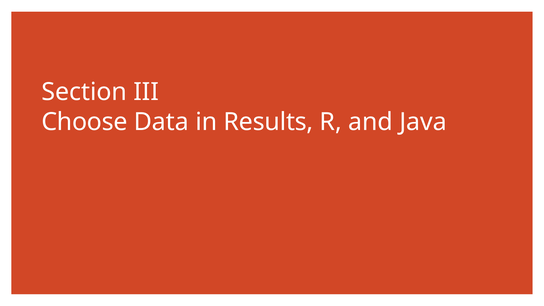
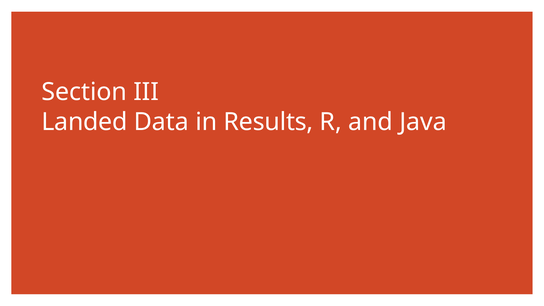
Choose: Choose -> Landed
